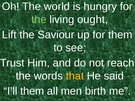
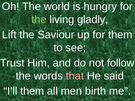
ought: ought -> gladly
reach: reach -> follow
that colour: yellow -> pink
